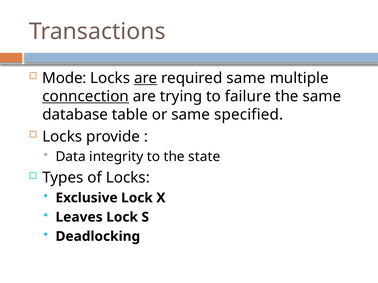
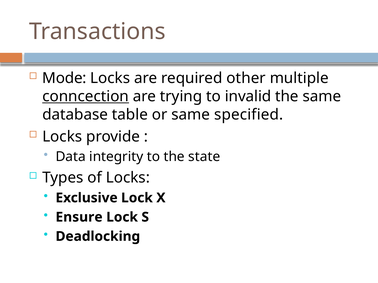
are at (146, 78) underline: present -> none
required same: same -> other
failure: failure -> invalid
Leaves: Leaves -> Ensure
